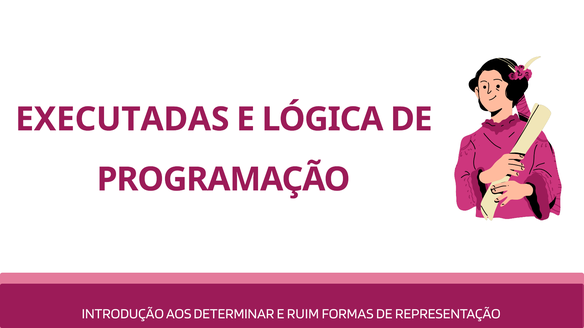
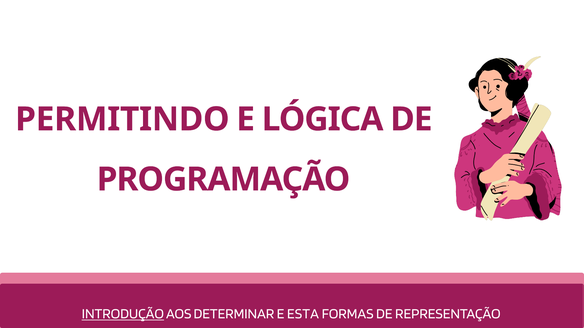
EXECUTADAS: EXECUTADAS -> PERMITINDO
INTRODUÇÃO underline: none -> present
RUIM: RUIM -> ESTA
